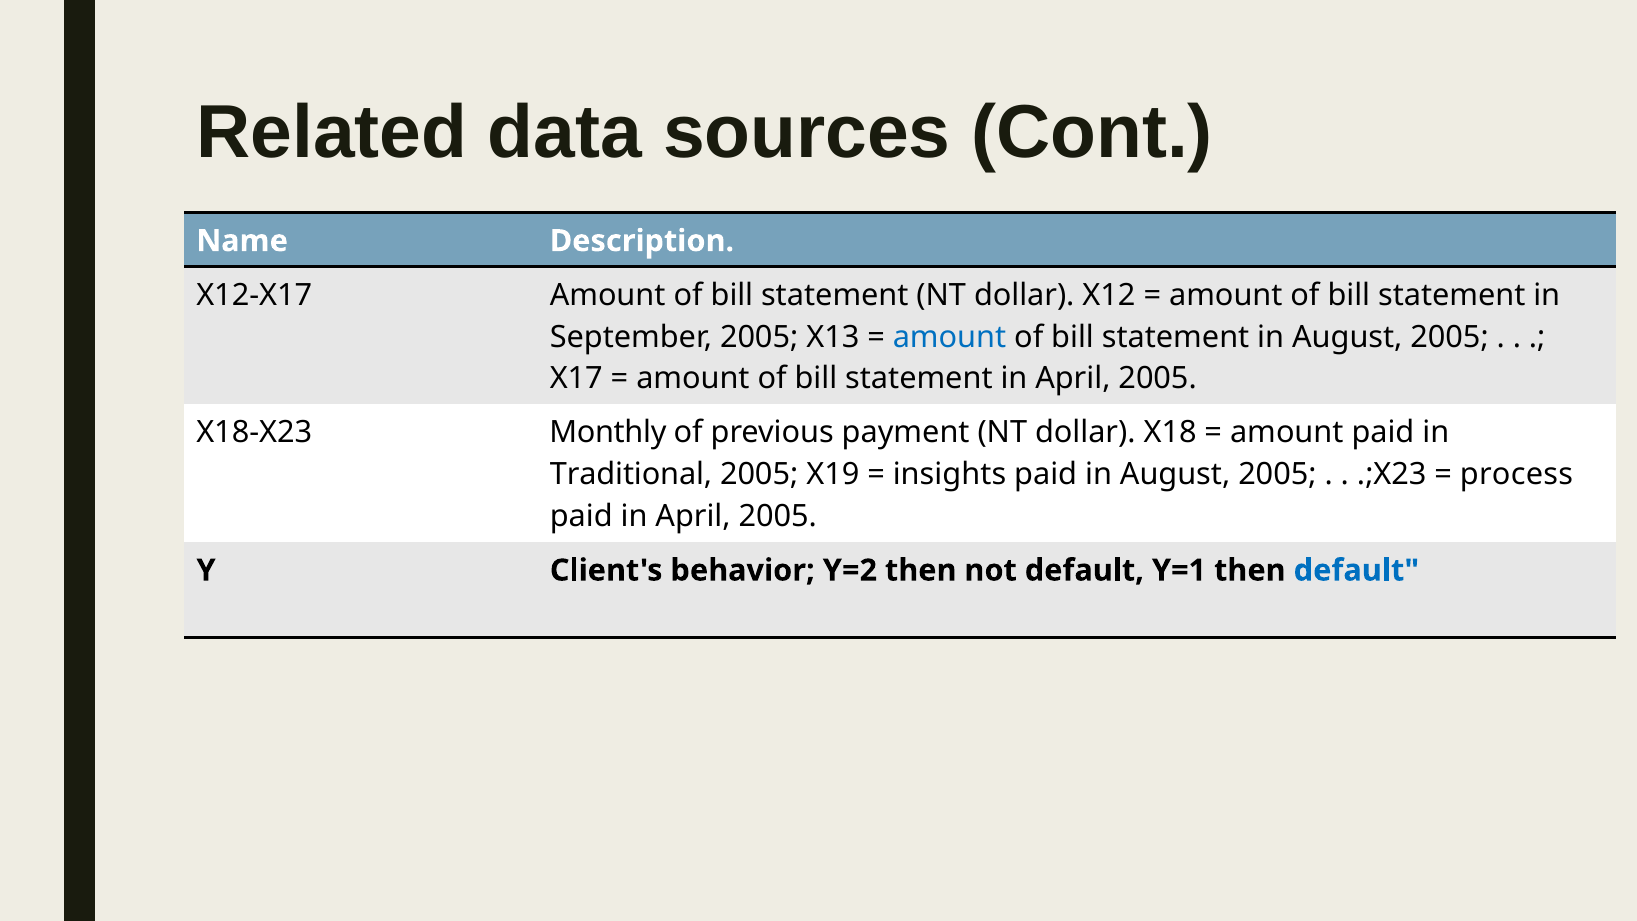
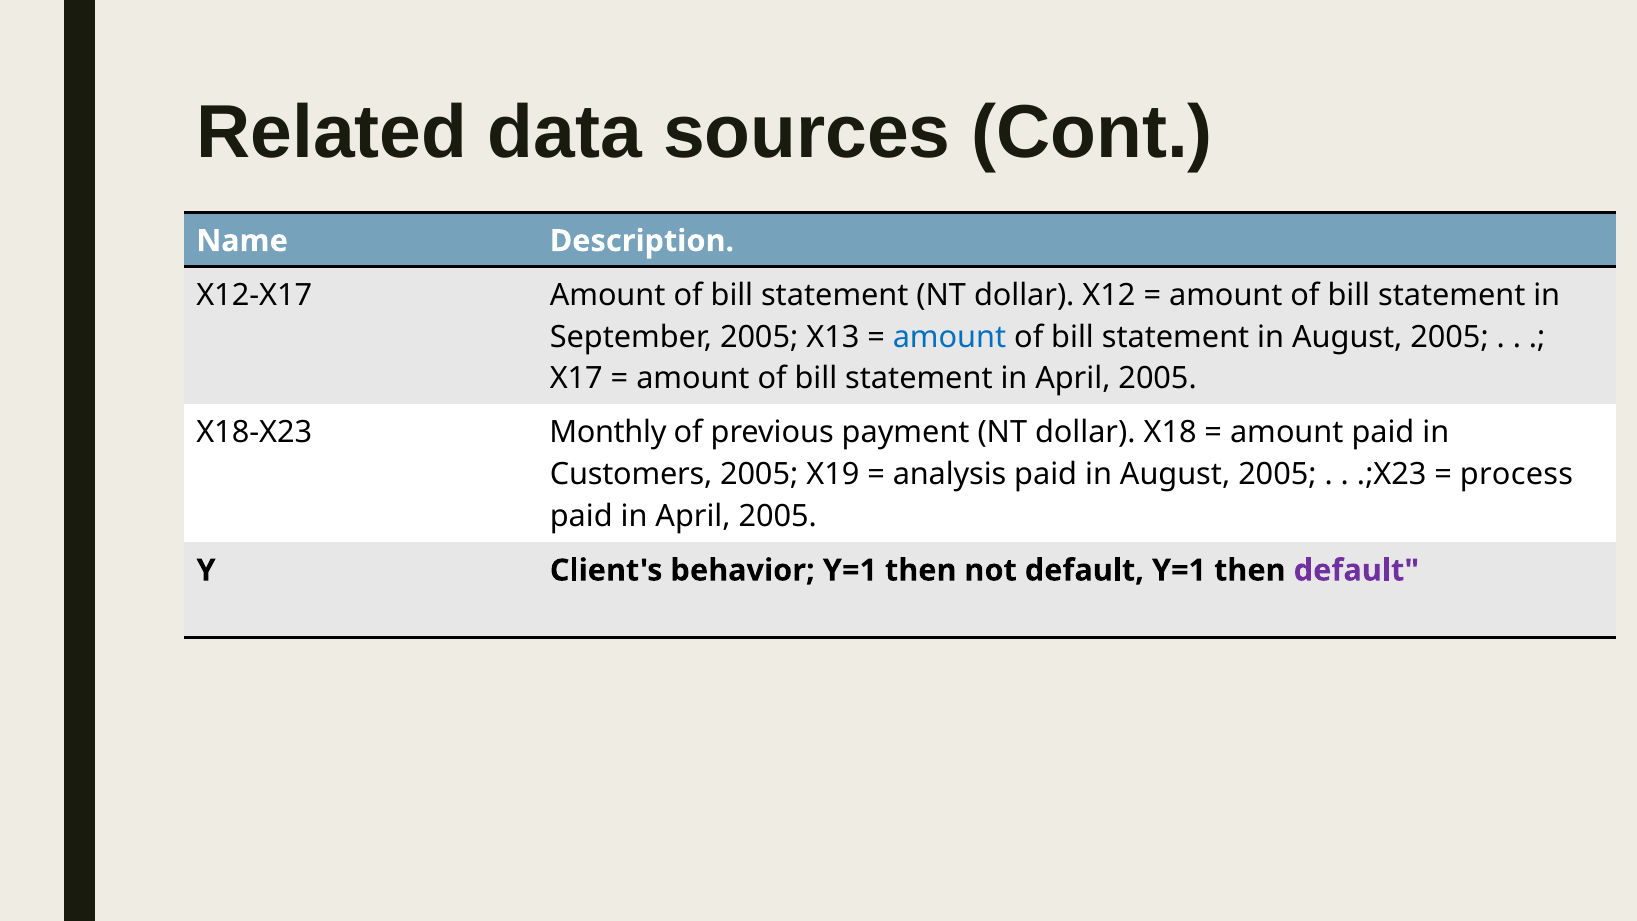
Traditional: Traditional -> Customers
insights: insights -> analysis
behavior Y=2: Y=2 -> Y=1
default at (1356, 570) colour: blue -> purple
